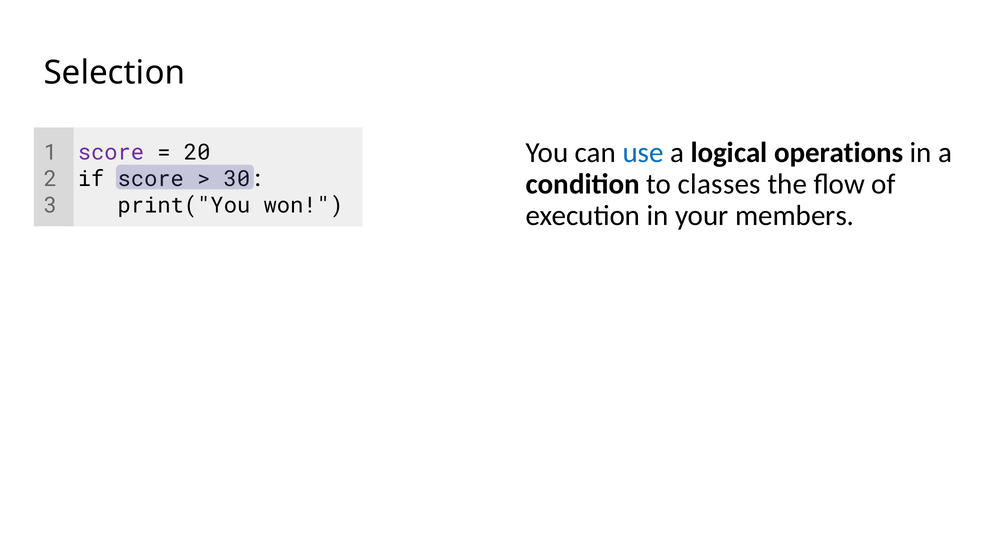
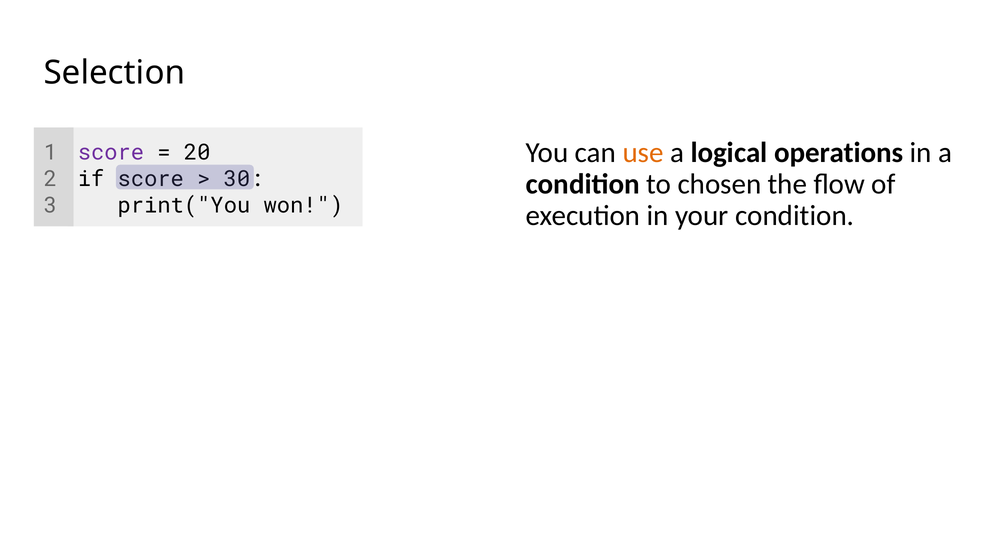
use colour: blue -> orange
classes: classes -> chosen
your members: members -> condition
